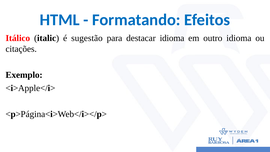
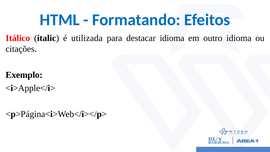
sugestão: sugestão -> utilizada
